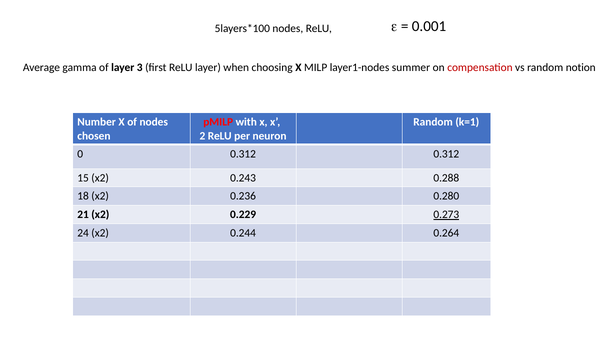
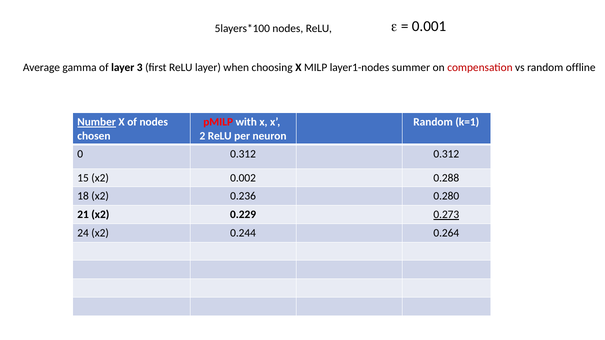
notion: notion -> offline
Number underline: none -> present
0.243: 0.243 -> 0.002
